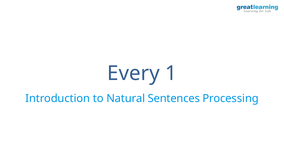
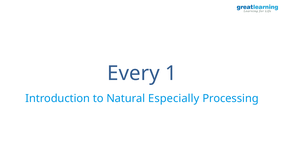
Sentences: Sentences -> Especially
